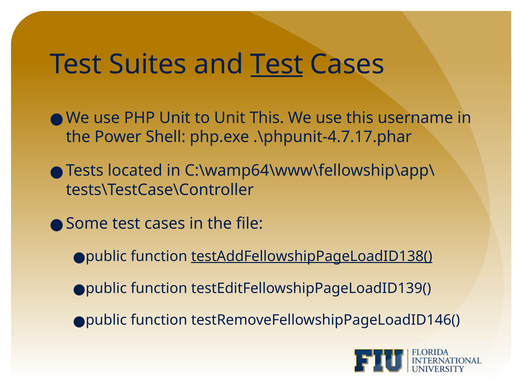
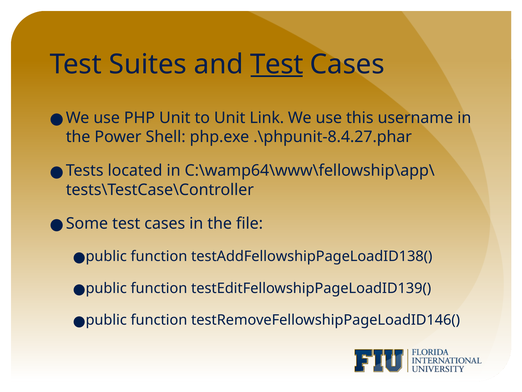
Unit This: This -> Link
.\phpunit-4.7.17.phar: .\phpunit-4.7.17.phar -> .\phpunit-8.4.27.phar
testAddFellowshipPageLoadID138( underline: present -> none
